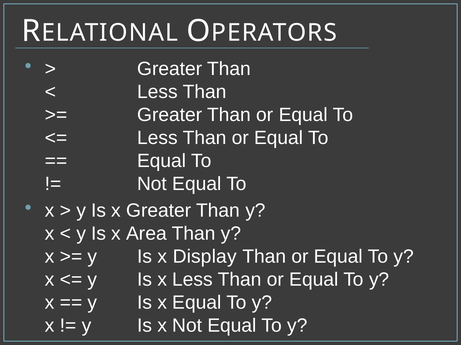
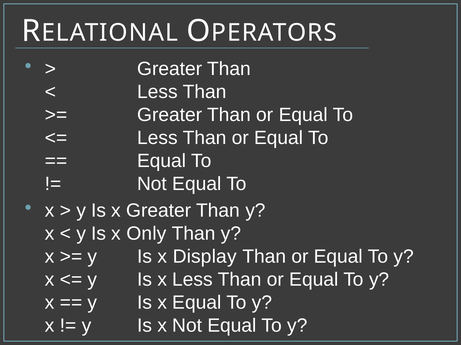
Area: Area -> Only
